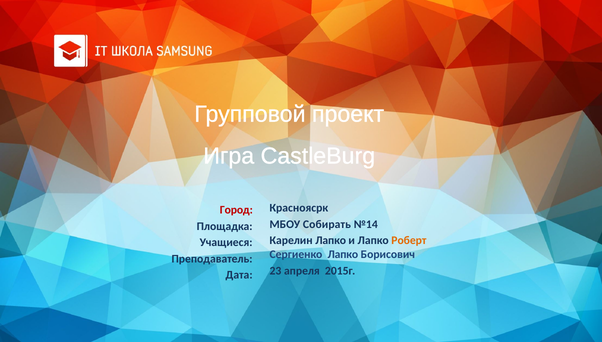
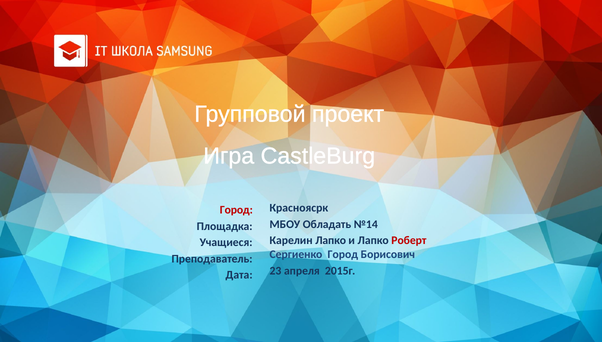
Собирать: Собирать -> Обладать
Роберт colour: orange -> red
Сергиенко Лапко: Лапко -> Город
